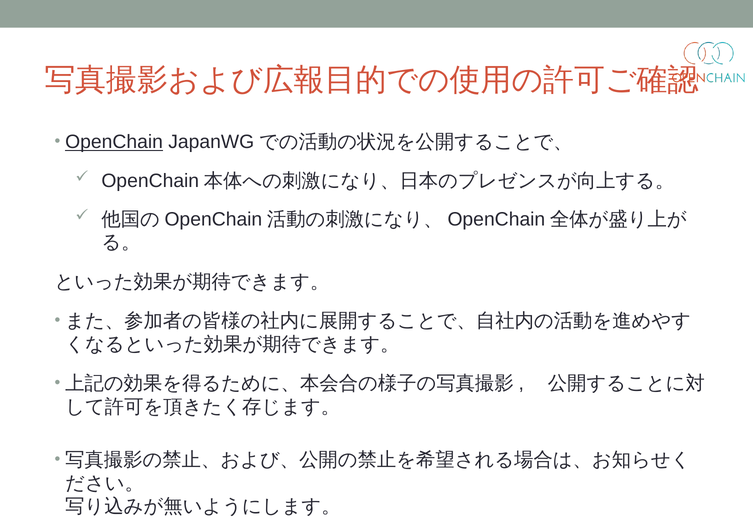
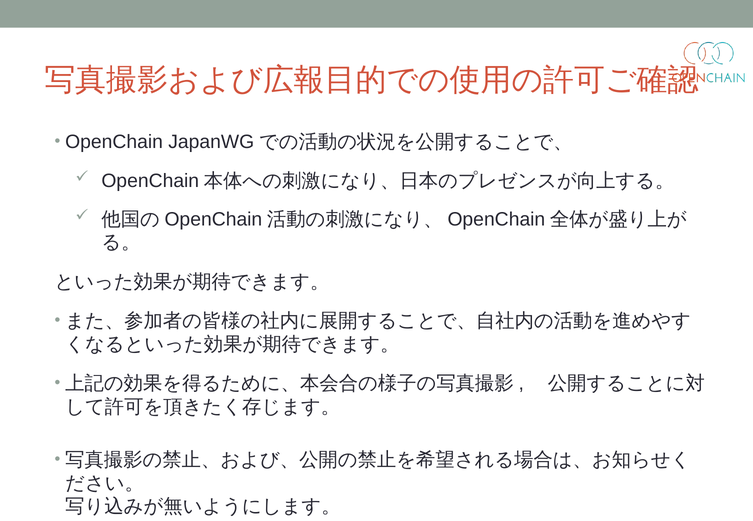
OpenChain underline: present -> none
